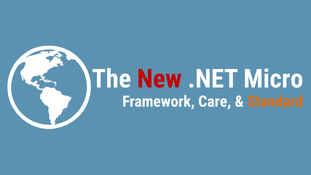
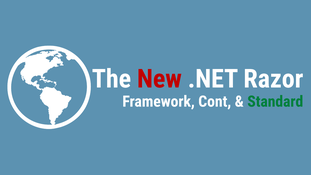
Micro: Micro -> Razor
Care: Care -> Cont
Standard colour: orange -> green
